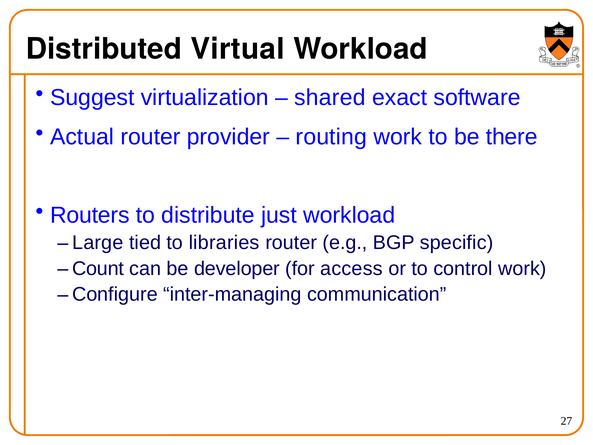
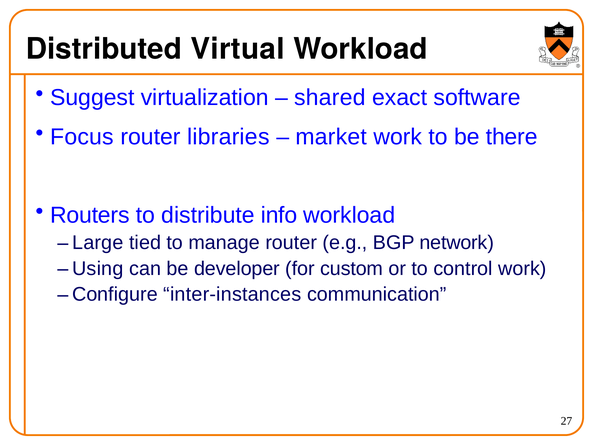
Actual: Actual -> Focus
provider: provider -> libraries
routing: routing -> market
just: just -> info
libraries: libraries -> manage
specific: specific -> network
Count: Count -> Using
access: access -> custom
inter-managing: inter-managing -> inter-instances
